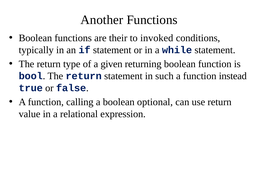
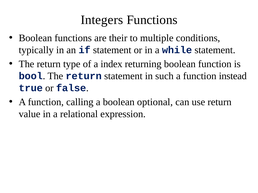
Another: Another -> Integers
invoked: invoked -> multiple
given: given -> index
